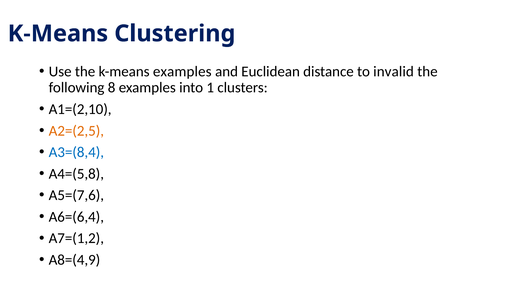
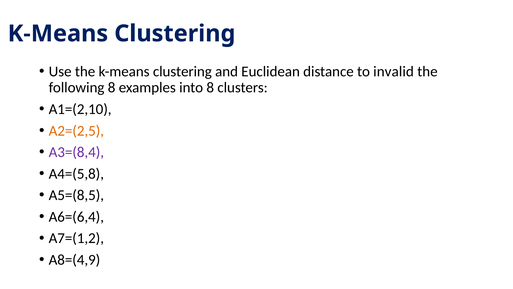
the k-means examples: examples -> clustering
into 1: 1 -> 8
A3=(8,4 colour: blue -> purple
A5=(7,6: A5=(7,6 -> A5=(8,5
